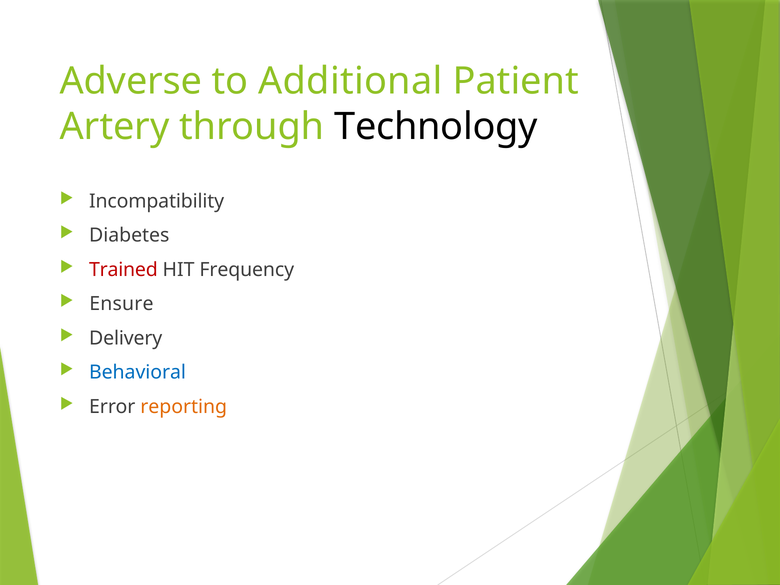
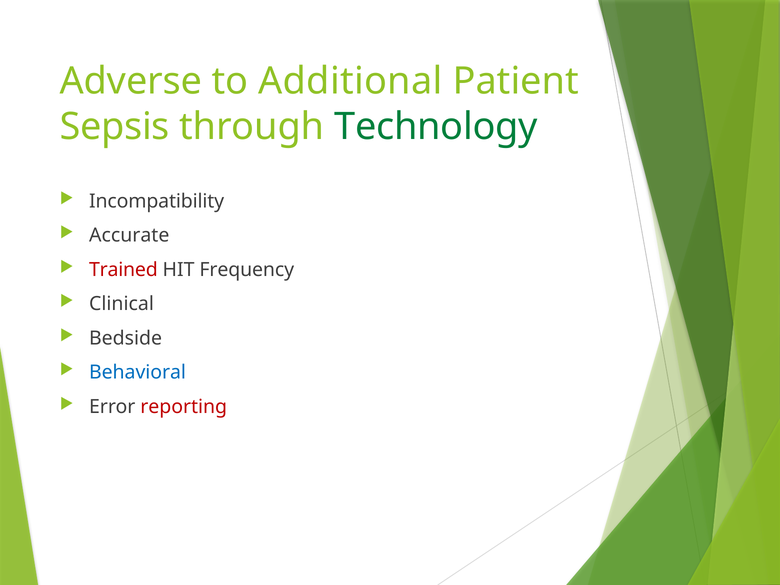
Artery: Artery -> Sepsis
Technology colour: black -> green
Diabetes: Diabetes -> Accurate
Ensure: Ensure -> Clinical
Delivery: Delivery -> Bedside
reporting colour: orange -> red
